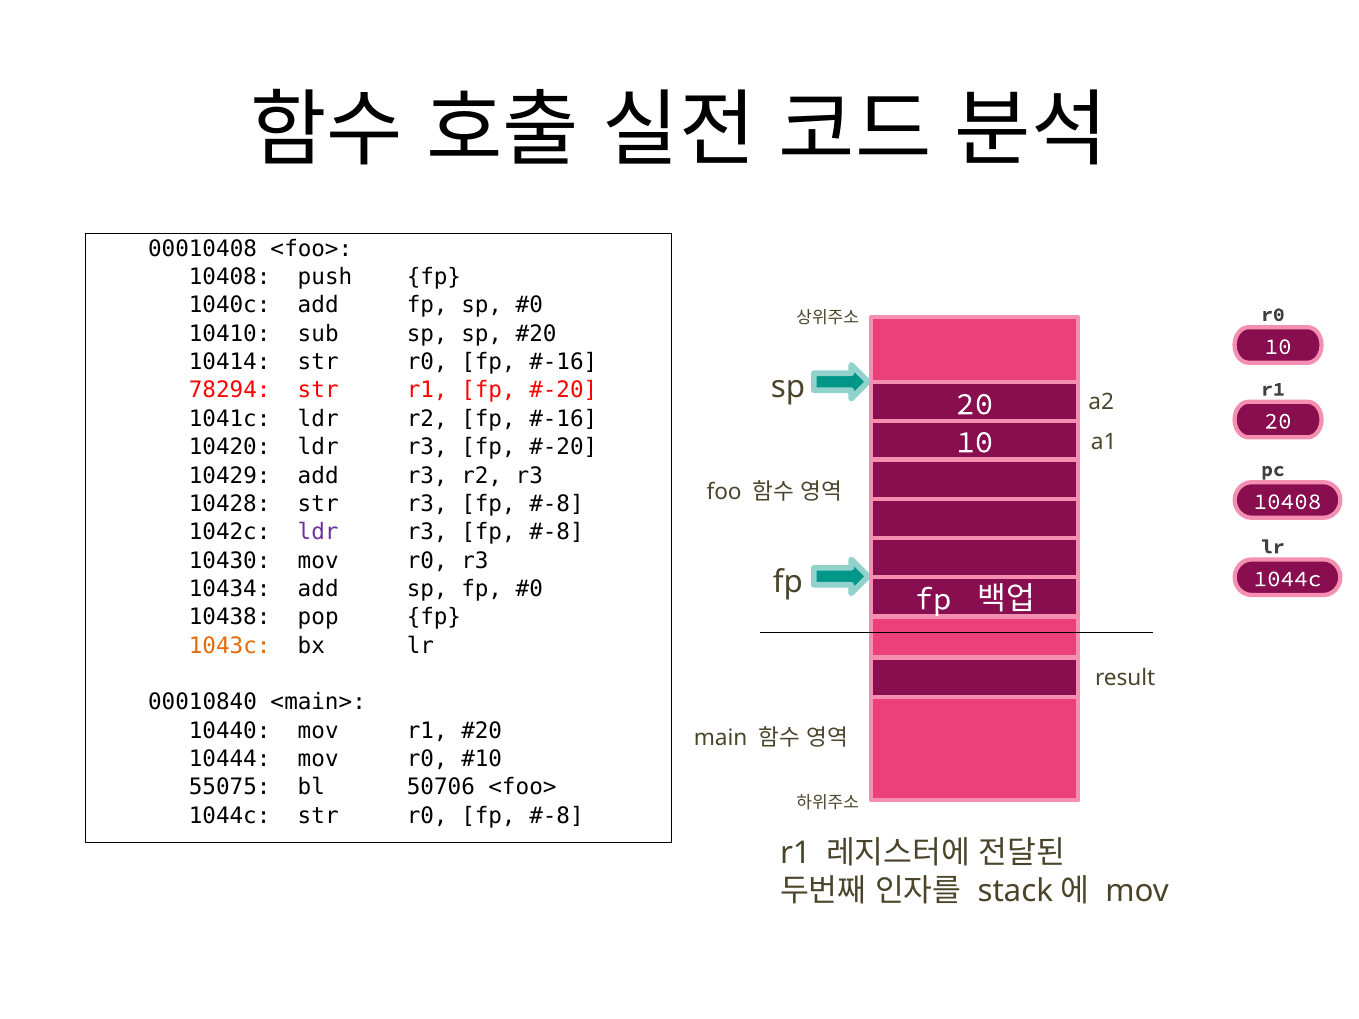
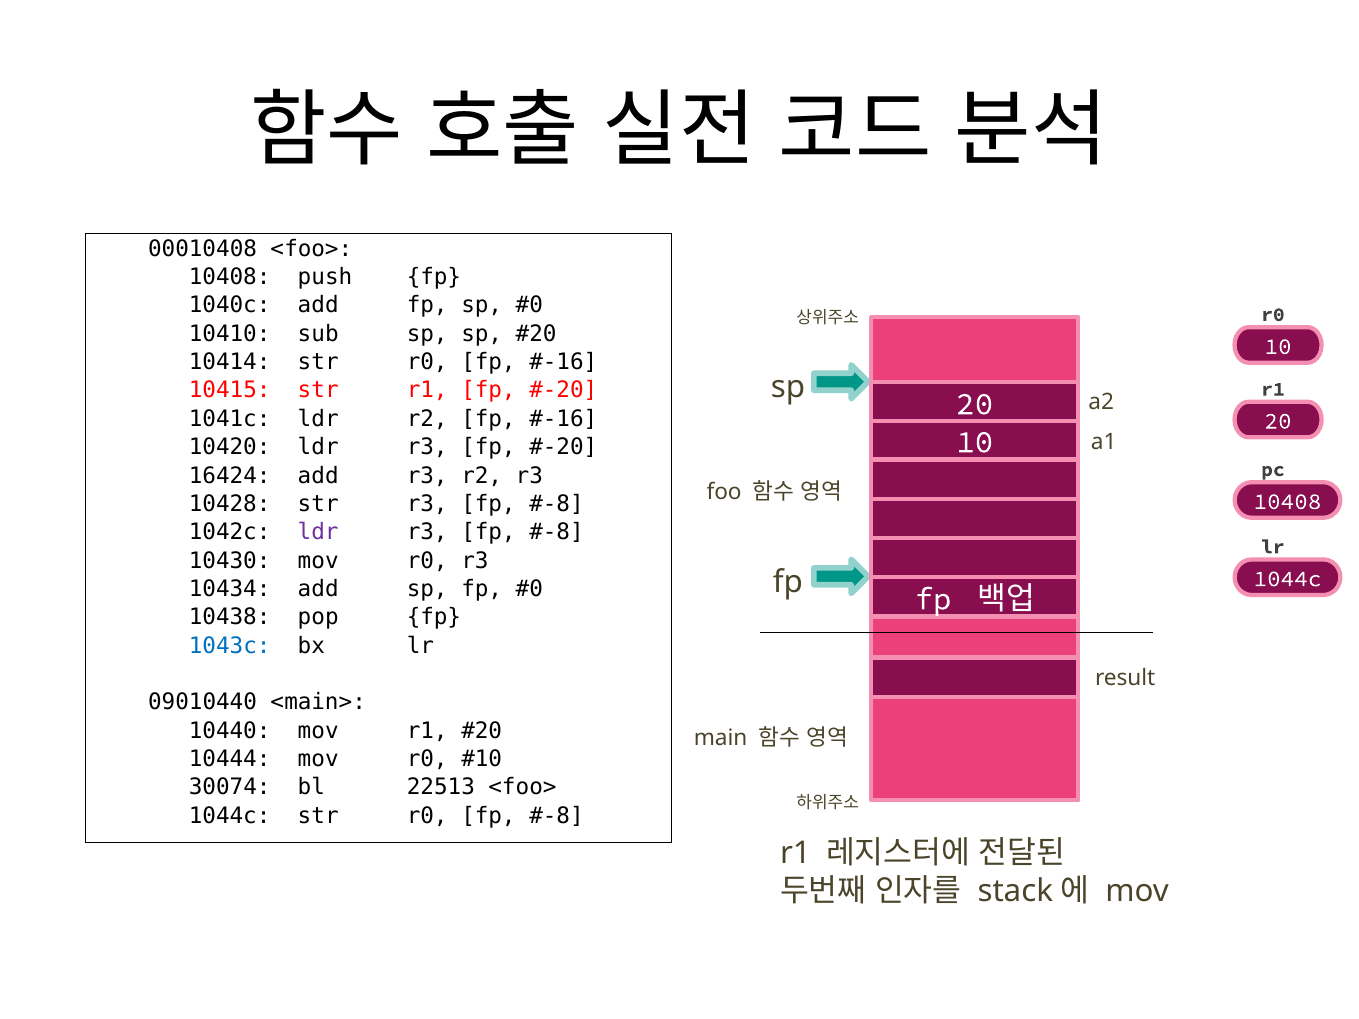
78294: 78294 -> 10415
10429: 10429 -> 16424
1043c colour: orange -> blue
00010840: 00010840 -> 09010440
55075: 55075 -> 30074
50706: 50706 -> 22513
